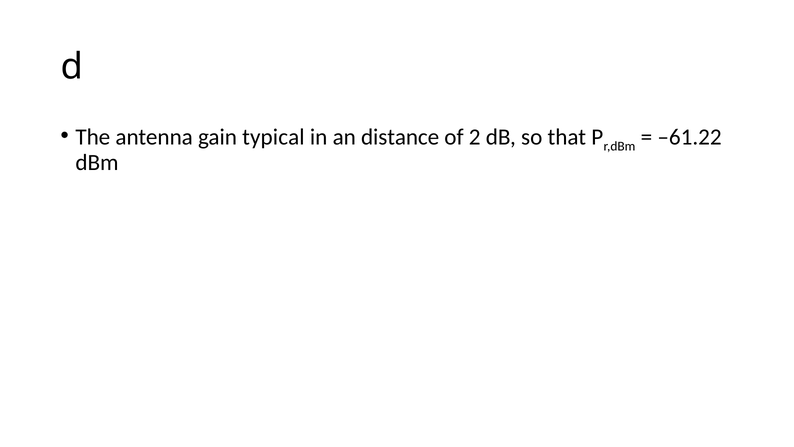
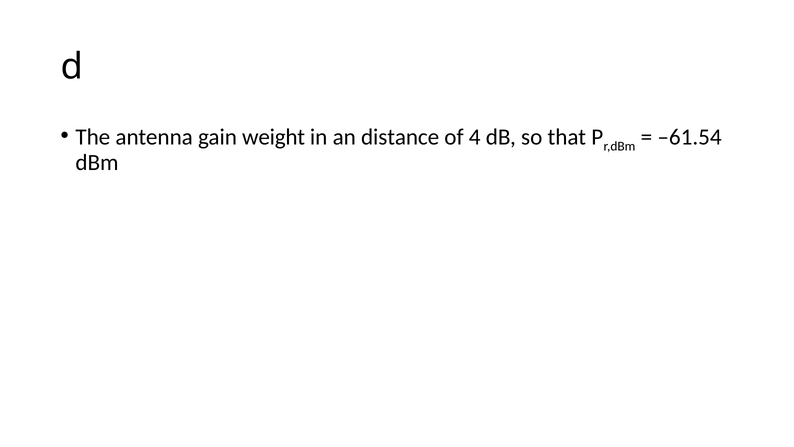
typical: typical -> weight
2: 2 -> 4
–61.22: –61.22 -> –61.54
